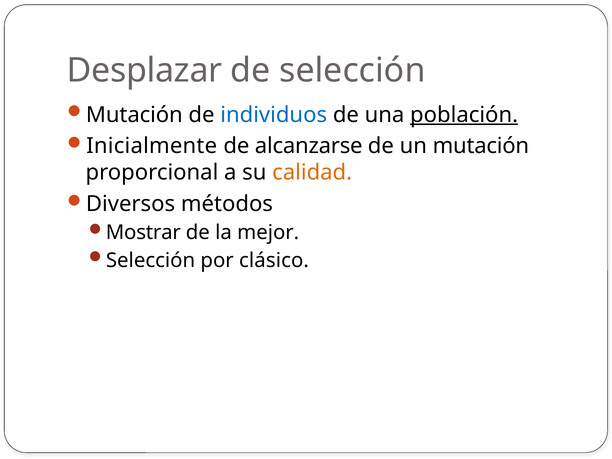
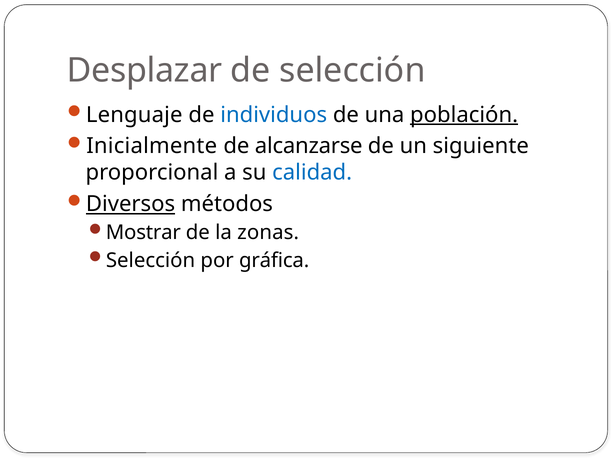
Mutación at (134, 115): Mutación -> Lenguaje
un mutación: mutación -> siguiente
calidad colour: orange -> blue
Diversos underline: none -> present
mejor: mejor -> zonas
clásico: clásico -> gráfica
